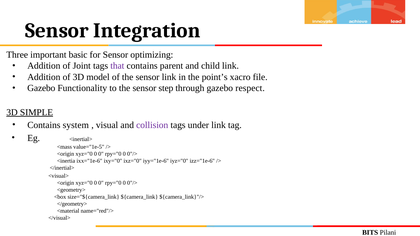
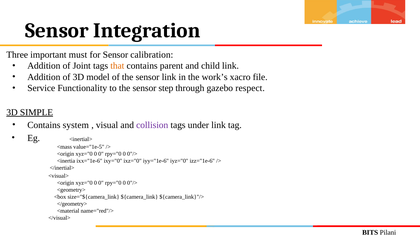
basic: basic -> must
optimizing: optimizing -> calibration
that colour: purple -> orange
point’s: point’s -> work’s
Gazebo at (41, 88): Gazebo -> Service
